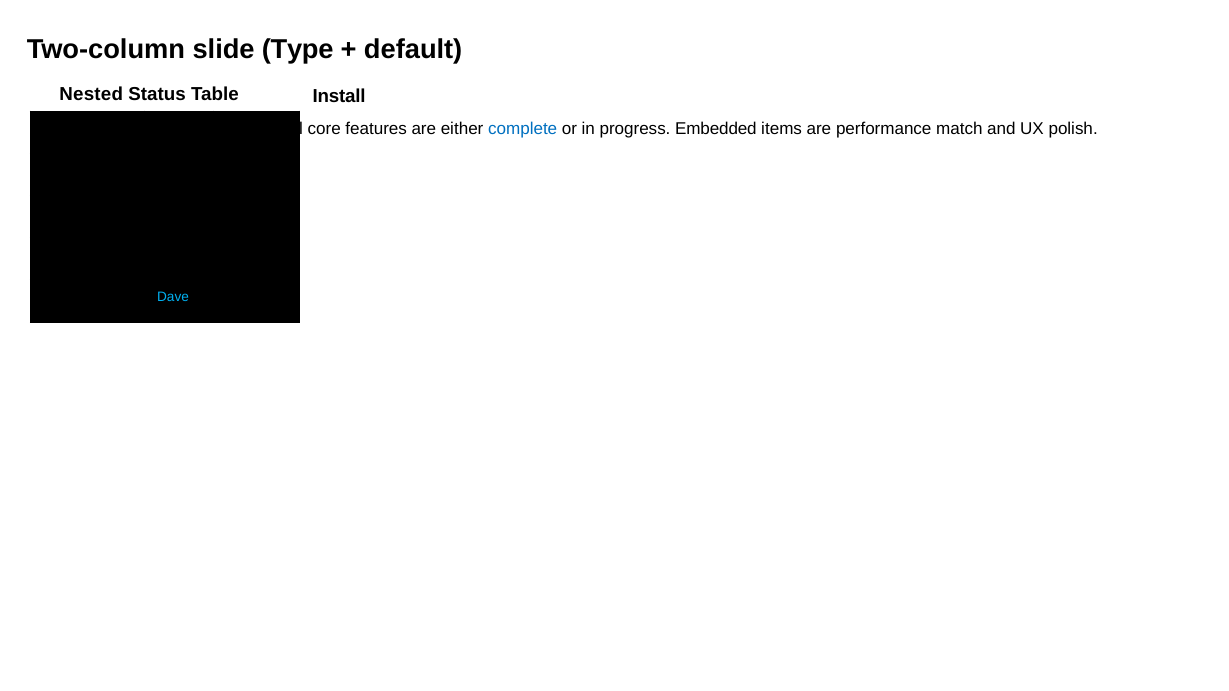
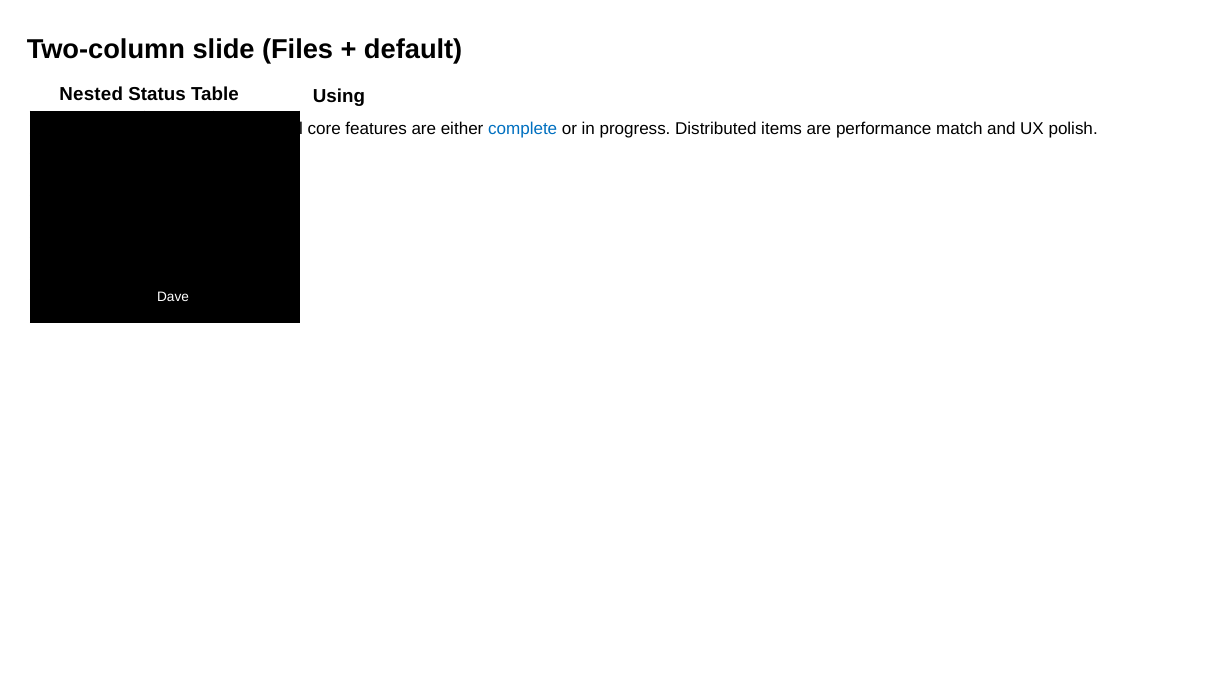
Type: Type -> Files
Install: Install -> Using
Embedded: Embedded -> Distributed
Dave colour: light blue -> white
